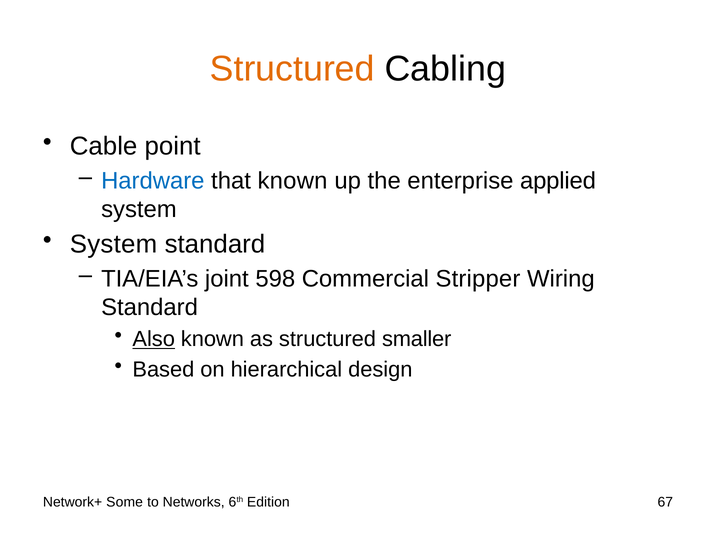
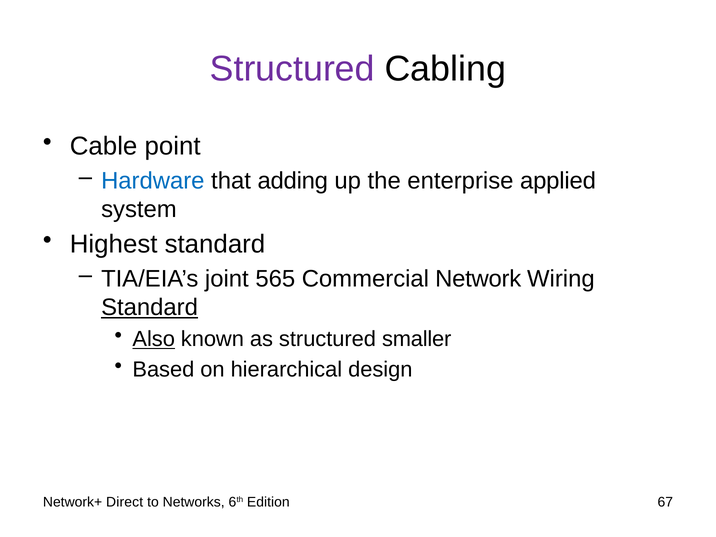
Structured at (292, 69) colour: orange -> purple
that known: known -> adding
System at (114, 244): System -> Highest
598: 598 -> 565
Stripper: Stripper -> Network
Standard at (150, 307) underline: none -> present
Some: Some -> Direct
